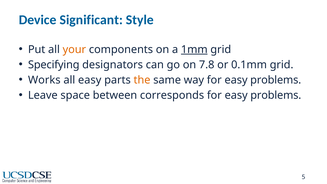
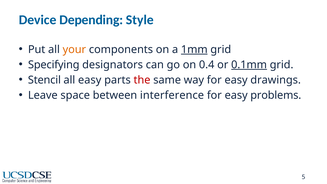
Significant: Significant -> Depending
7.8: 7.8 -> 0.4
0.1mm underline: none -> present
Works: Works -> Stencil
the colour: orange -> red
way for easy problems: problems -> drawings
corresponds: corresponds -> interference
